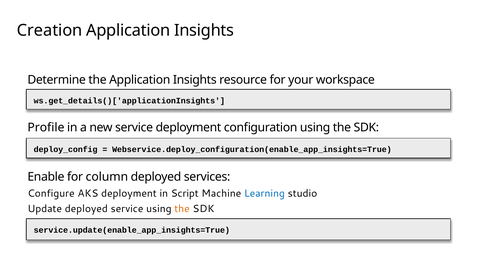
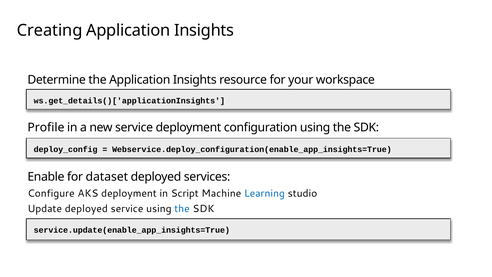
Creation: Creation -> Creating
column: column -> dataset
the at (182, 209) colour: orange -> blue
